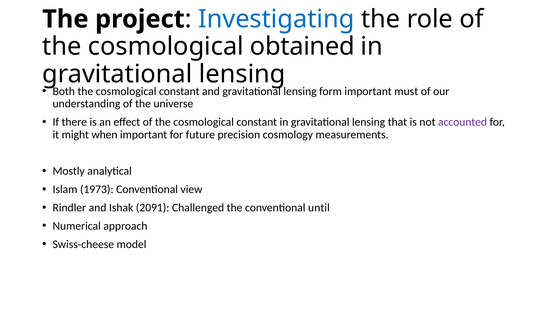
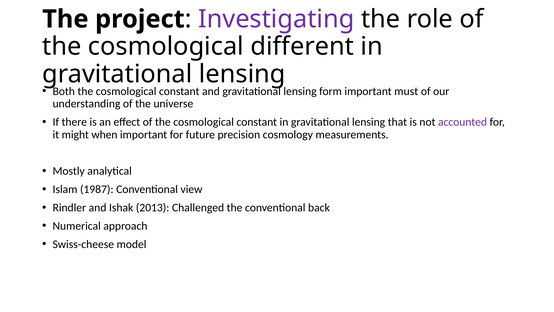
Investigating colour: blue -> purple
obtained: obtained -> different
1973: 1973 -> 1987
2091: 2091 -> 2013
until: until -> back
